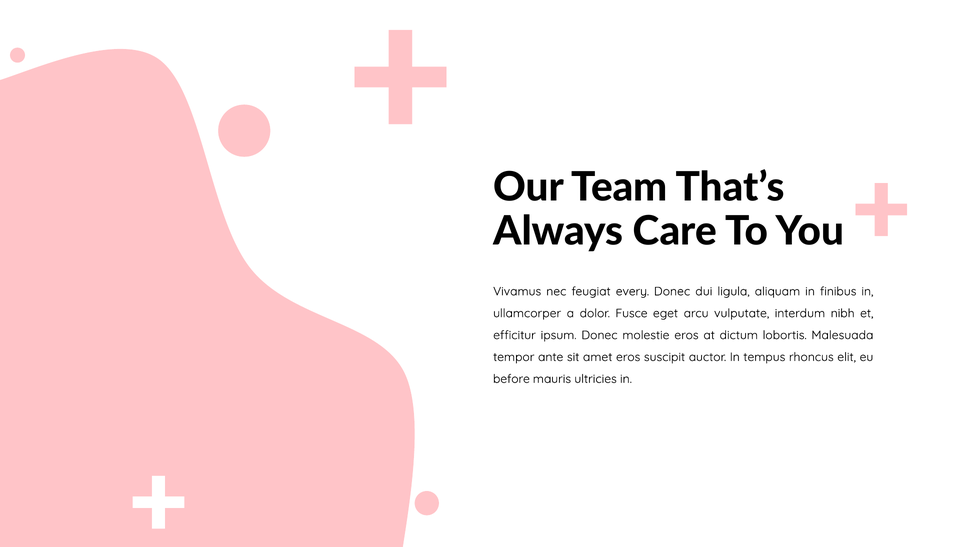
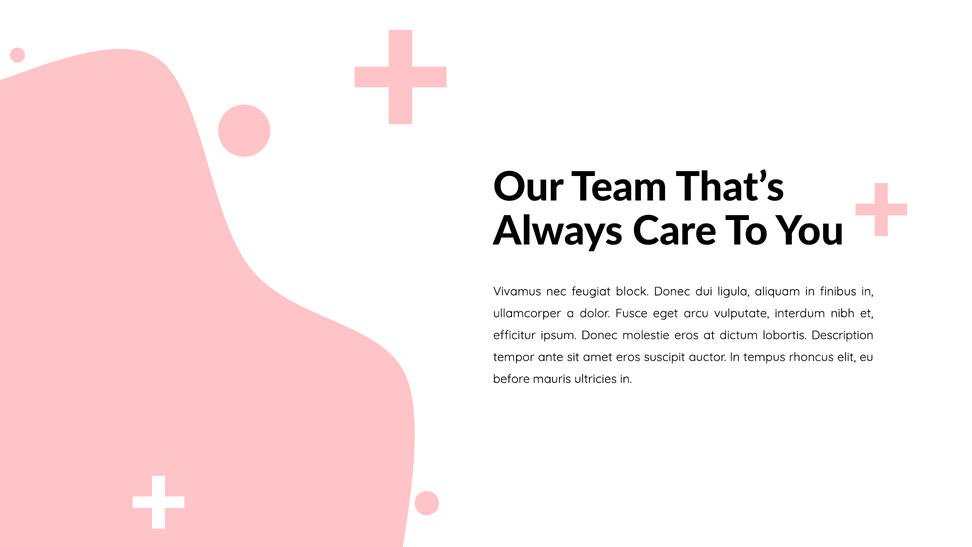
every: every -> block
Malesuada: Malesuada -> Description
